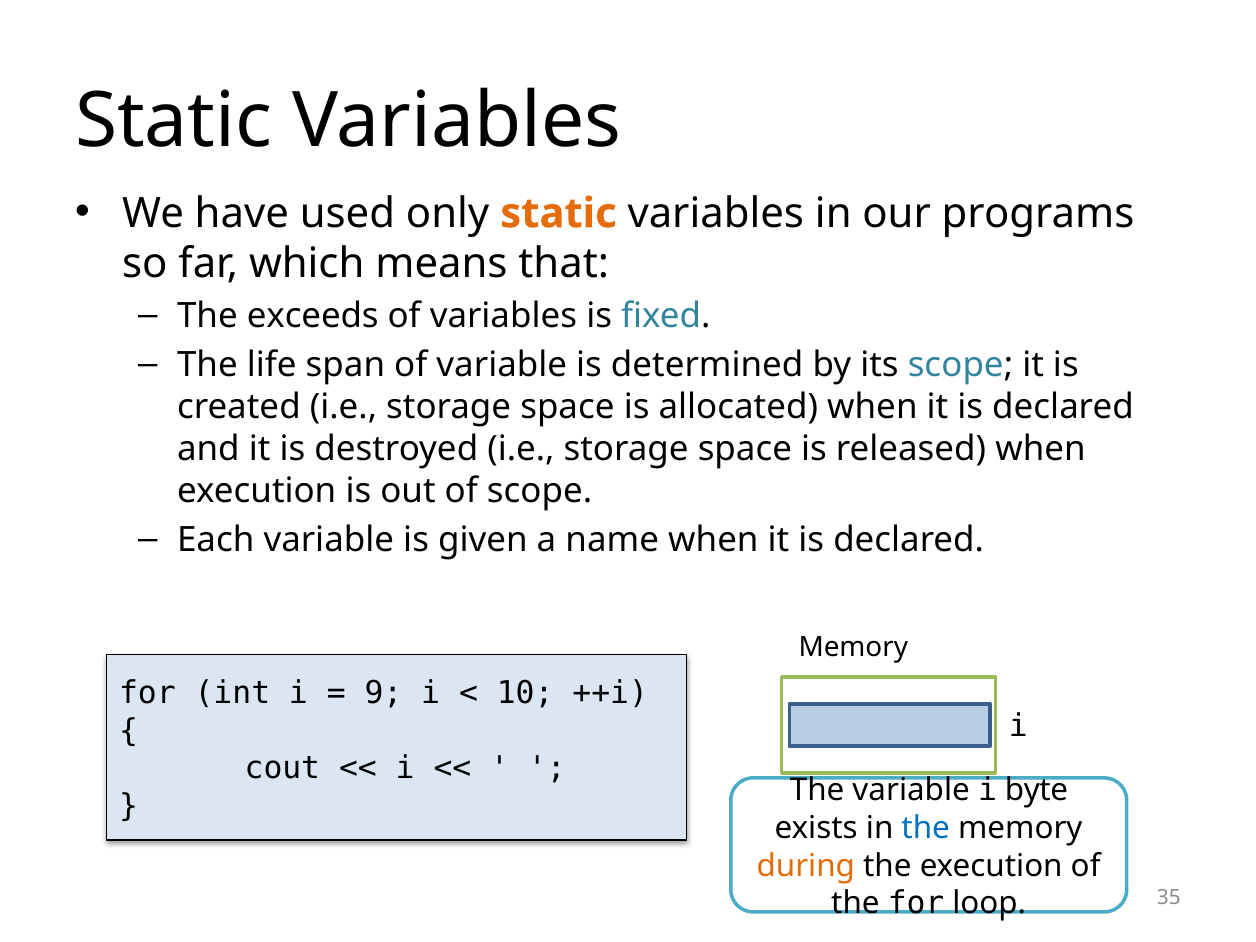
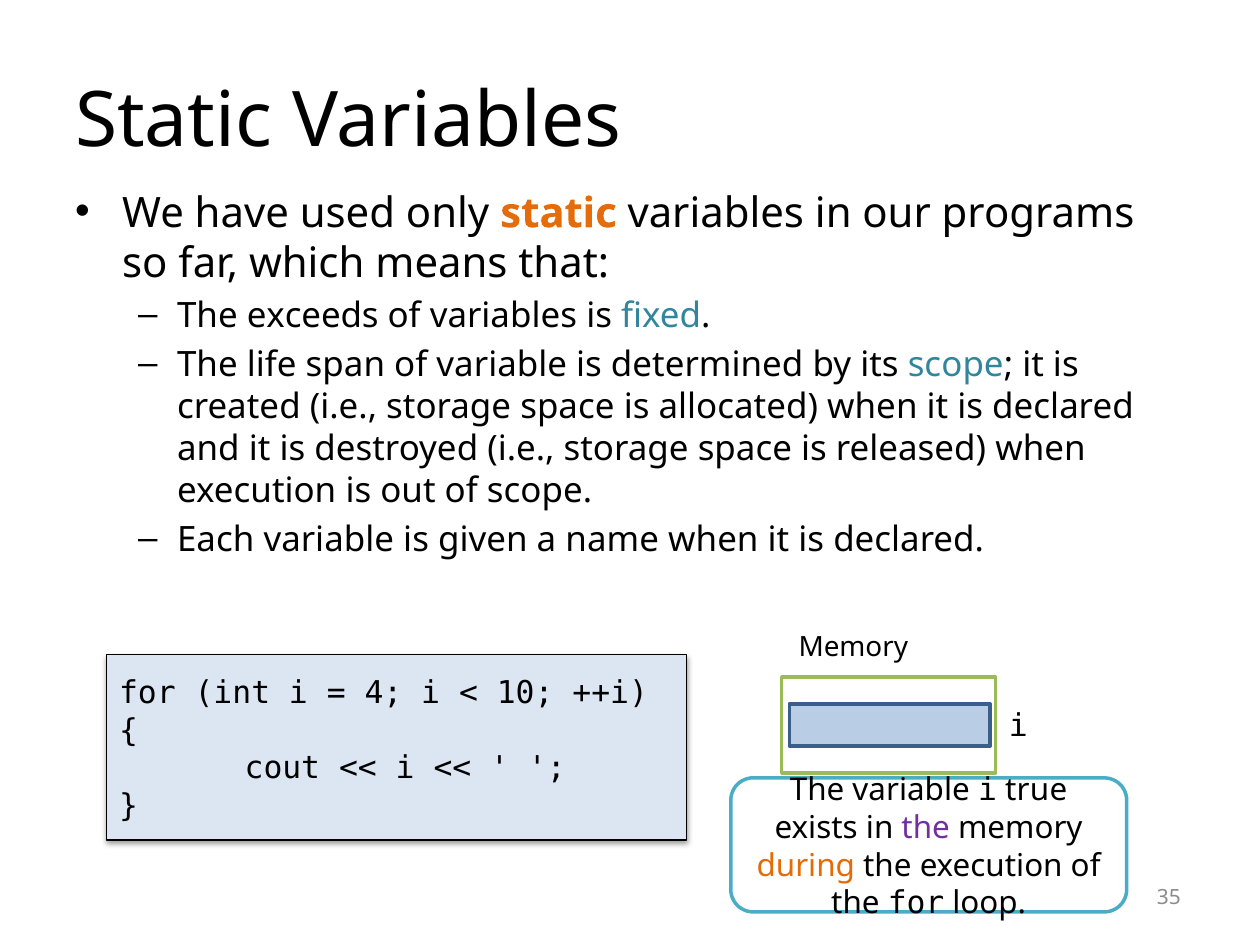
9: 9 -> 4
byte: byte -> true
the at (926, 828) colour: blue -> purple
